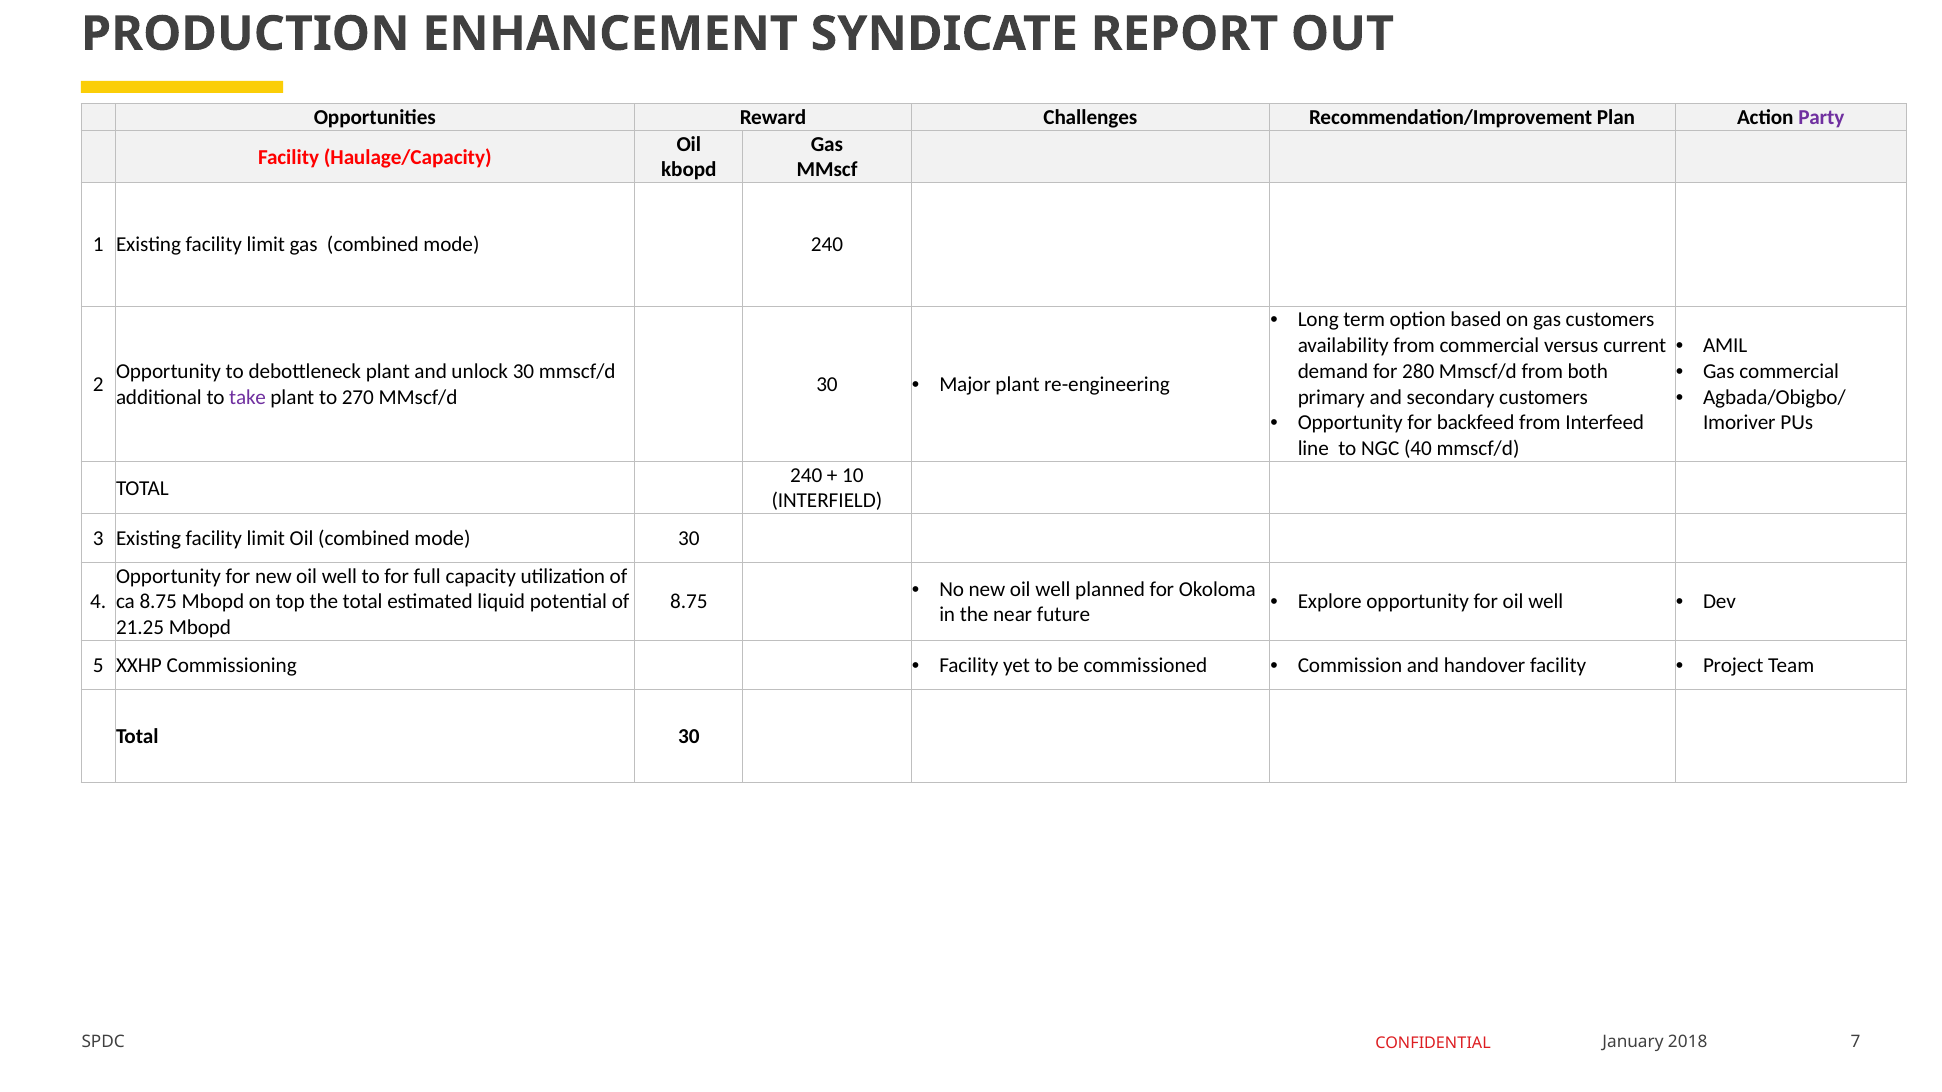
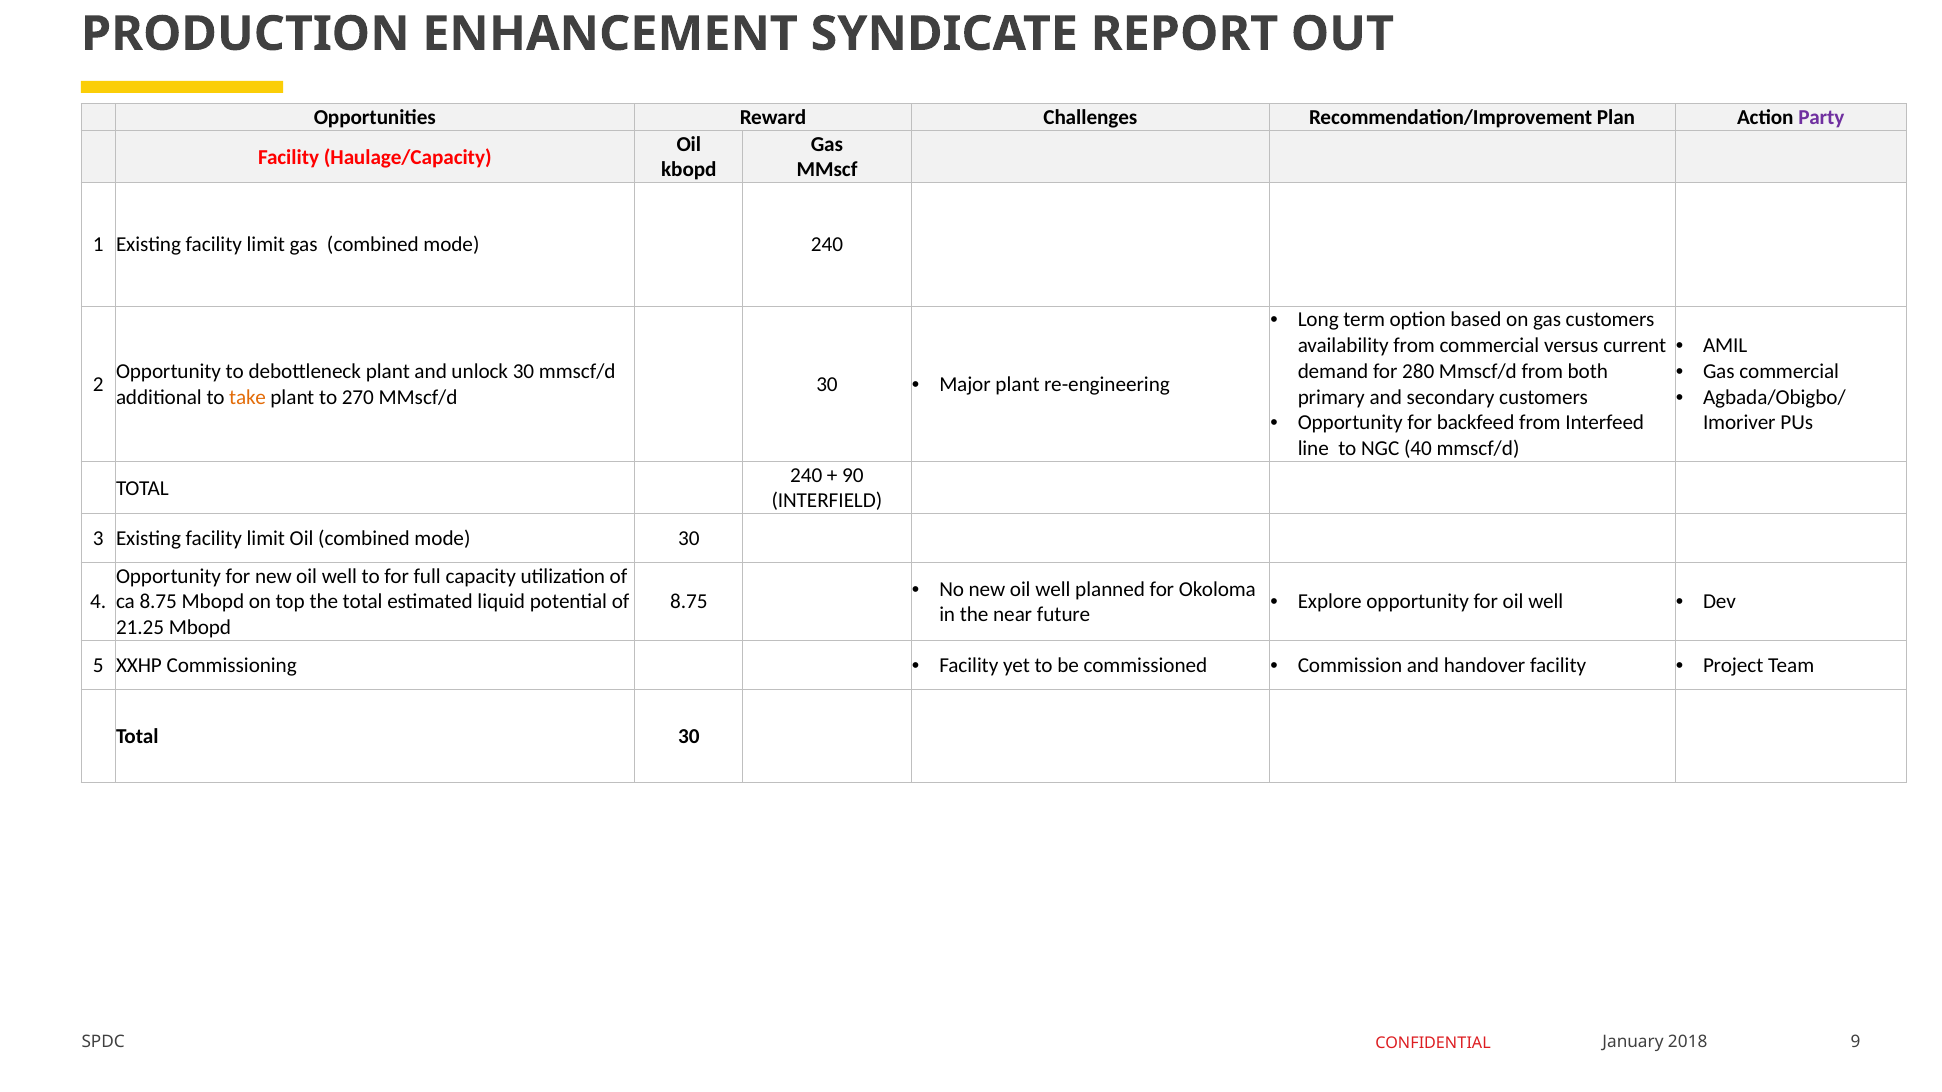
take colour: purple -> orange
10: 10 -> 90
7: 7 -> 9
